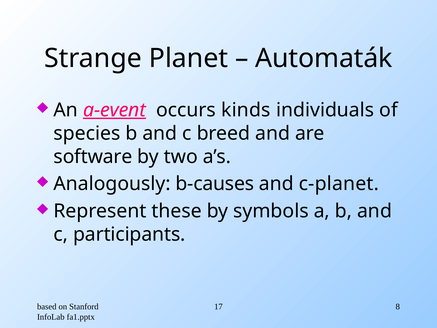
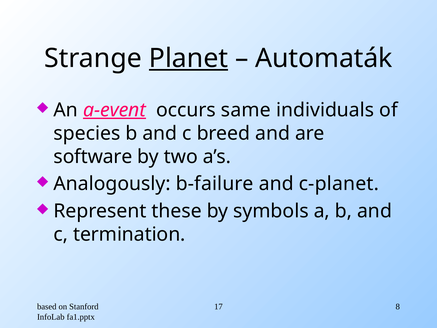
Planet underline: none -> present
kinds: kinds -> same
b-causes: b-causes -> b-failure
participants: participants -> termination
